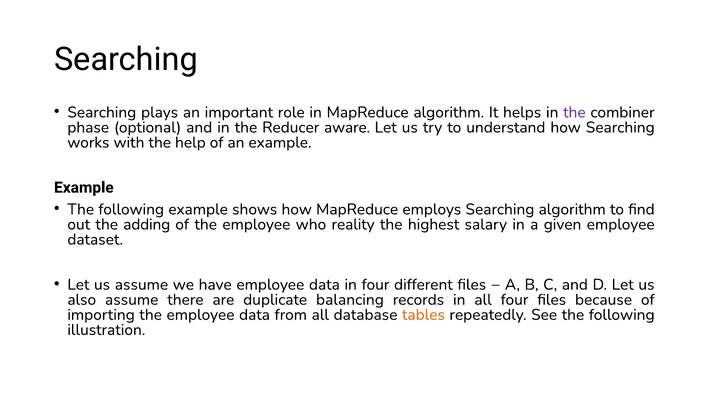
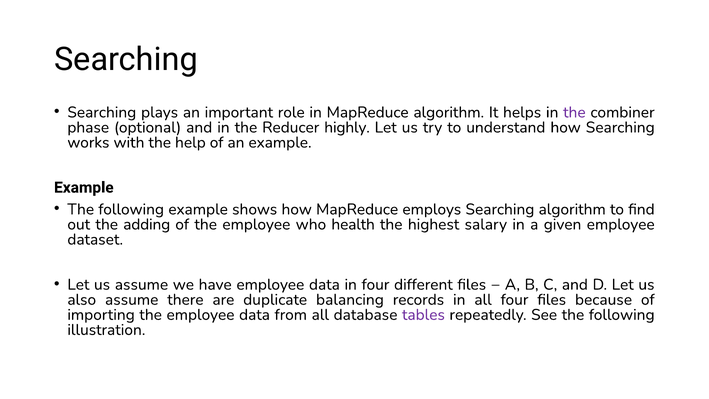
aware: aware -> highly
reality: reality -> health
tables colour: orange -> purple
